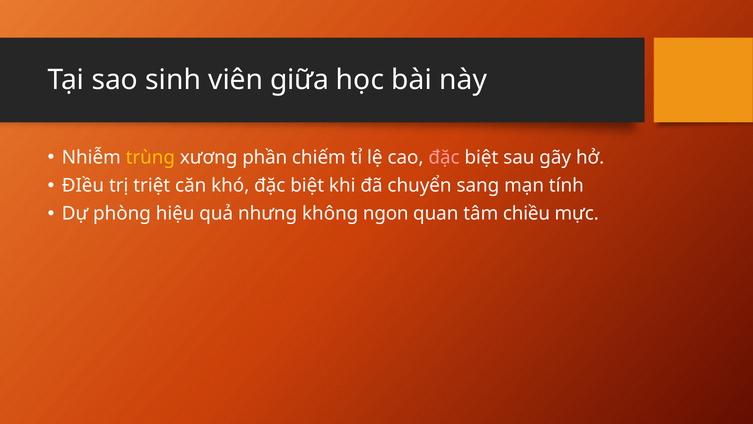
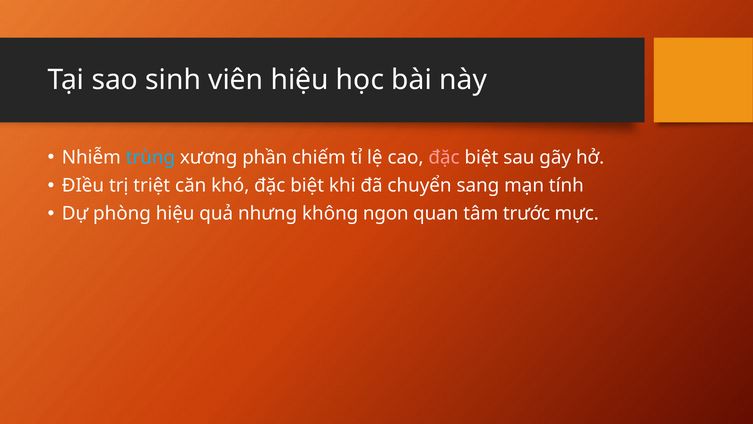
viên giữa: giữa -> hiệu
trùng colour: yellow -> light blue
chiều: chiều -> trước
